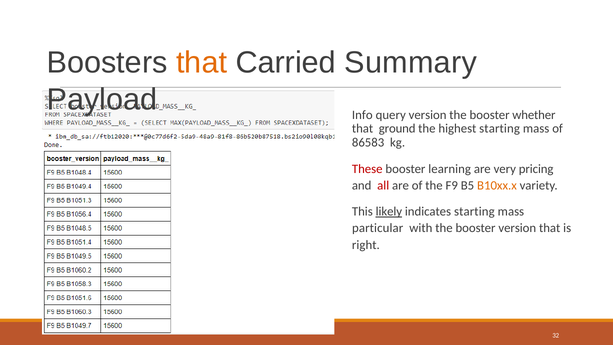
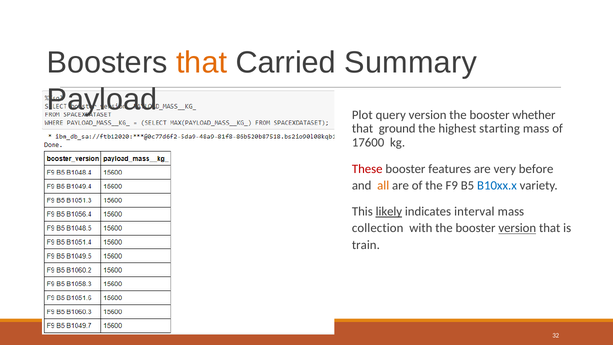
Info: Info -> Plot
86583: 86583 -> 17600
learning: learning -> features
pricing: pricing -> before
all colour: red -> orange
B10xx.x colour: orange -> blue
indicates starting: starting -> interval
particular: particular -> collection
version at (517, 228) underline: none -> present
right: right -> train
